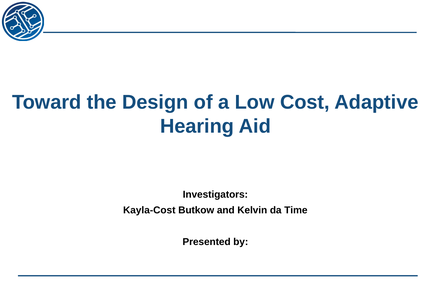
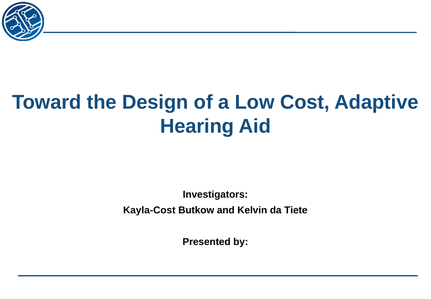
Time: Time -> Tiete
